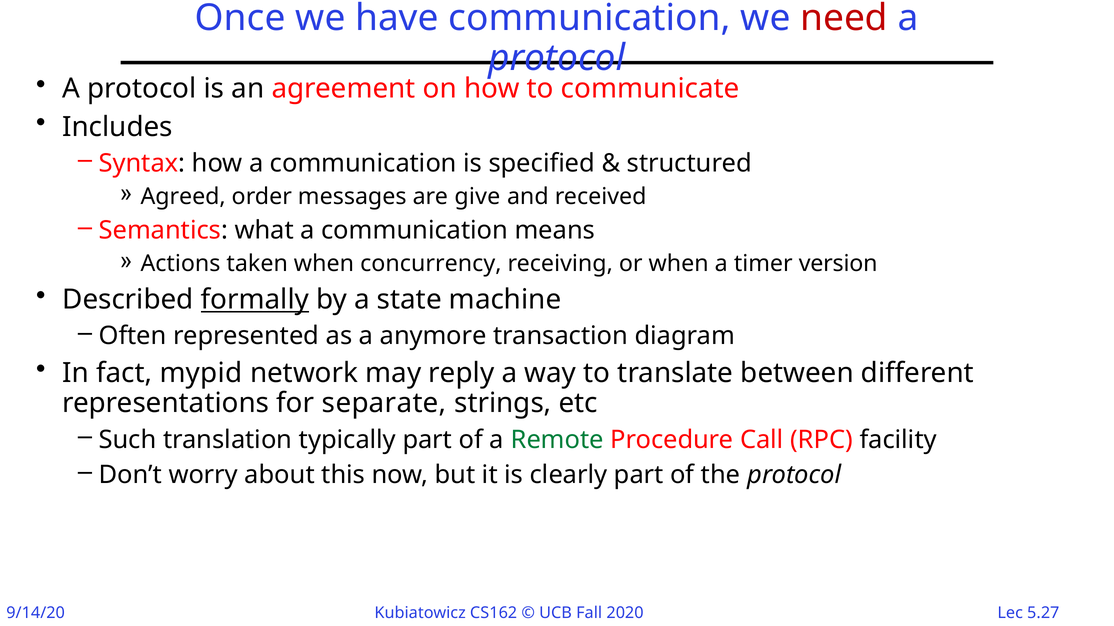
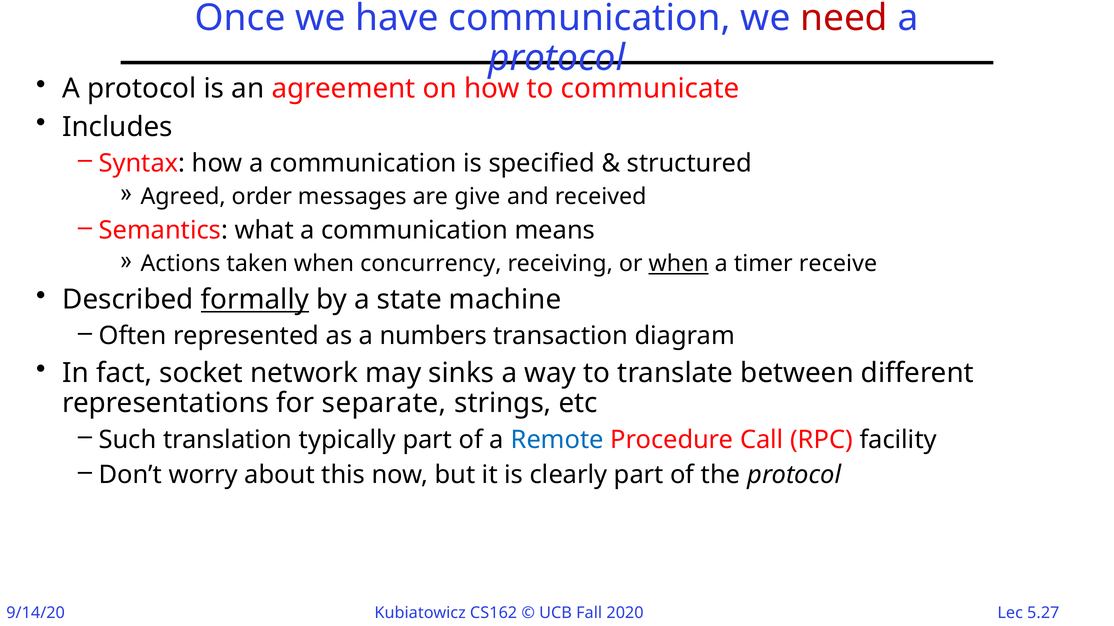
when at (679, 264) underline: none -> present
version: version -> receive
anymore: anymore -> numbers
mypid: mypid -> socket
reply: reply -> sinks
Remote colour: green -> blue
